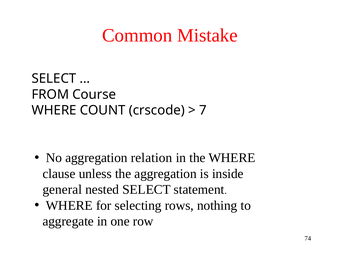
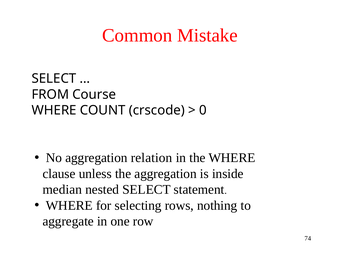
7: 7 -> 0
general: general -> median
